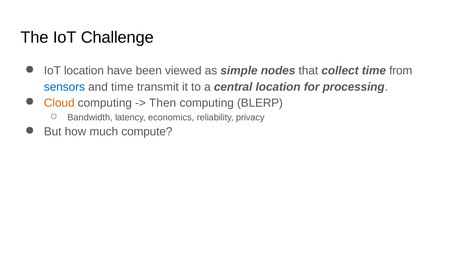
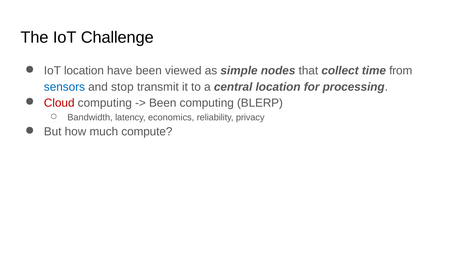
and time: time -> stop
Cloud colour: orange -> red
Then at (163, 103): Then -> Been
